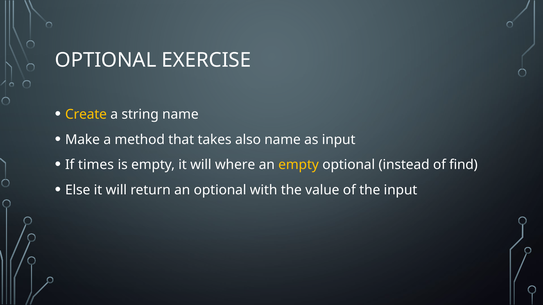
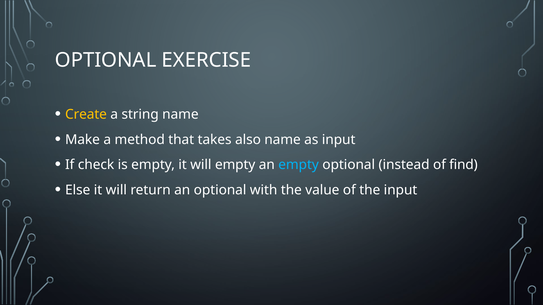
times: times -> check
will where: where -> empty
empty at (299, 165) colour: yellow -> light blue
